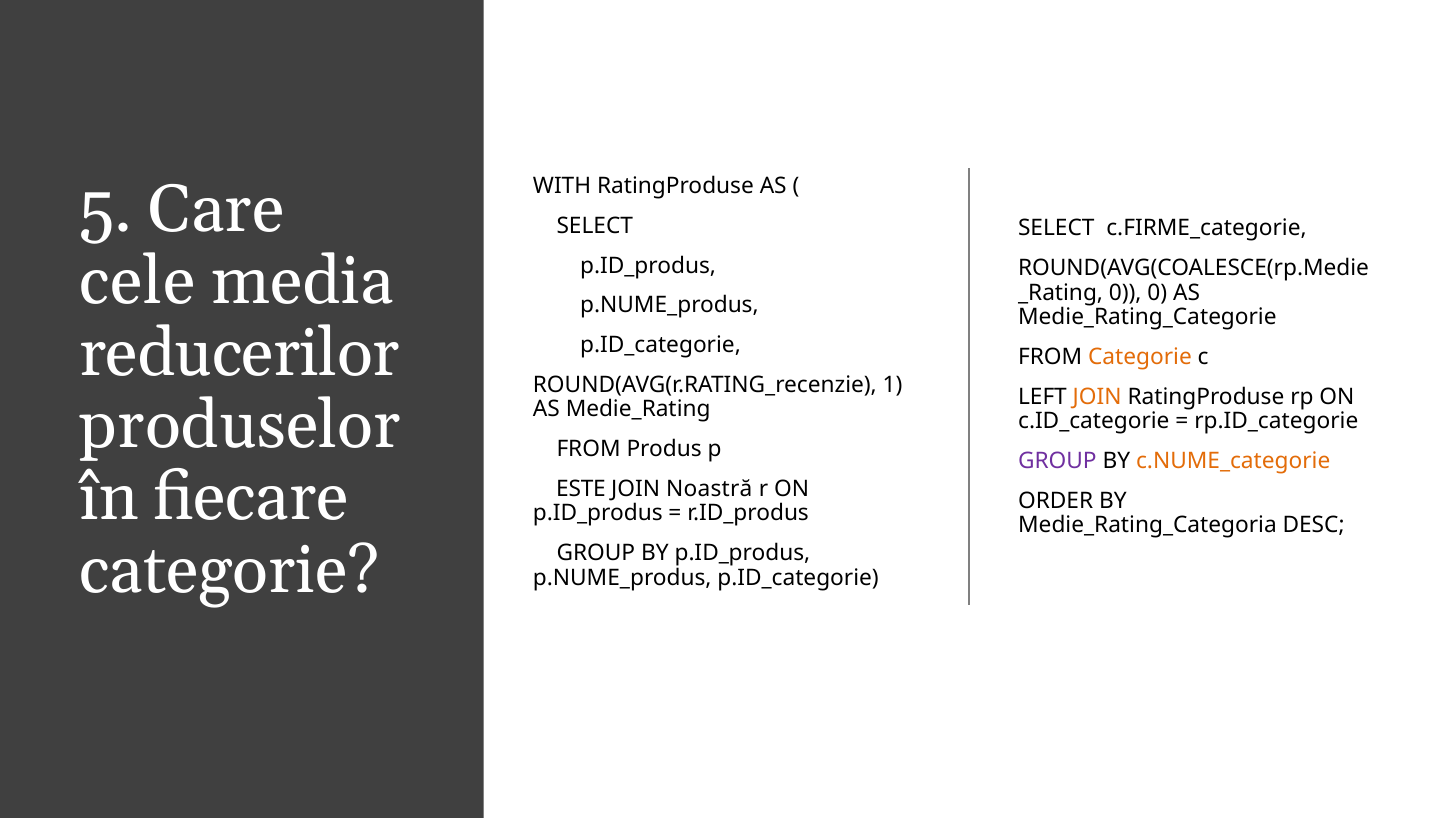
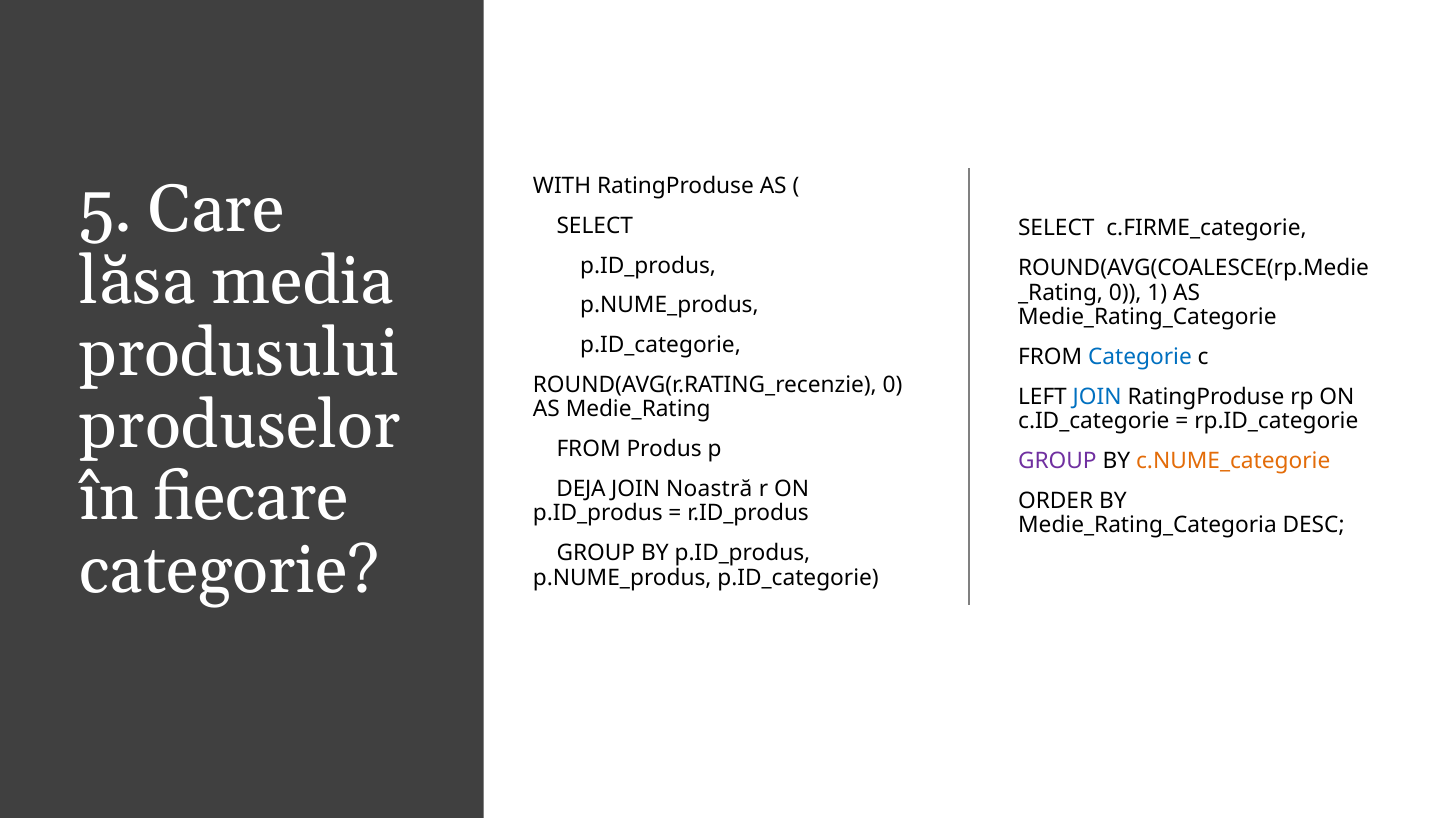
cele: cele -> lăsa
0 0: 0 -> 1
reducerilor: reducerilor -> produsului
Categorie at (1140, 357) colour: orange -> blue
ROUND(AVG(r.RATING_recenzie 1: 1 -> 0
JOIN at (1097, 396) colour: orange -> blue
ESTE: ESTE -> DEJA
